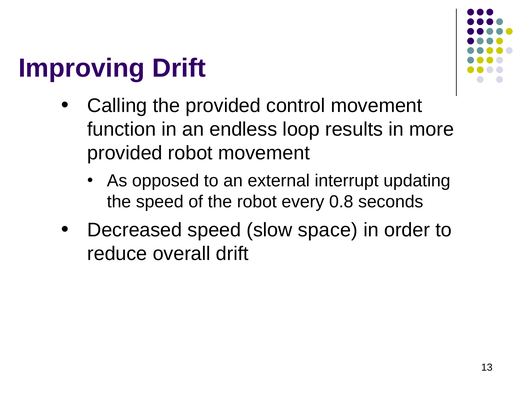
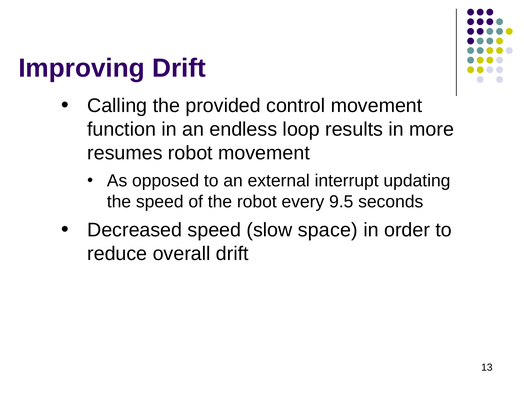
provided at (125, 153): provided -> resumes
0.8: 0.8 -> 9.5
